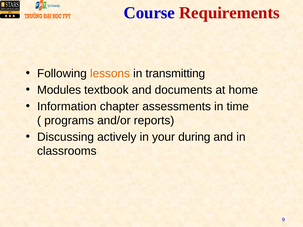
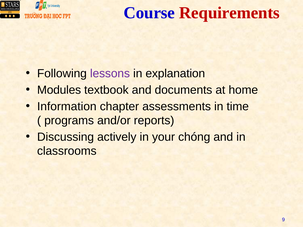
lessons colour: orange -> purple
transmitting: transmitting -> explanation
during: during -> chóng
